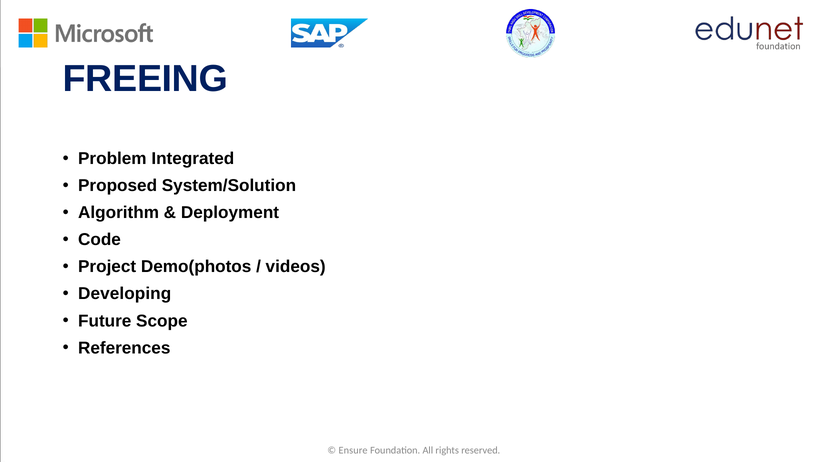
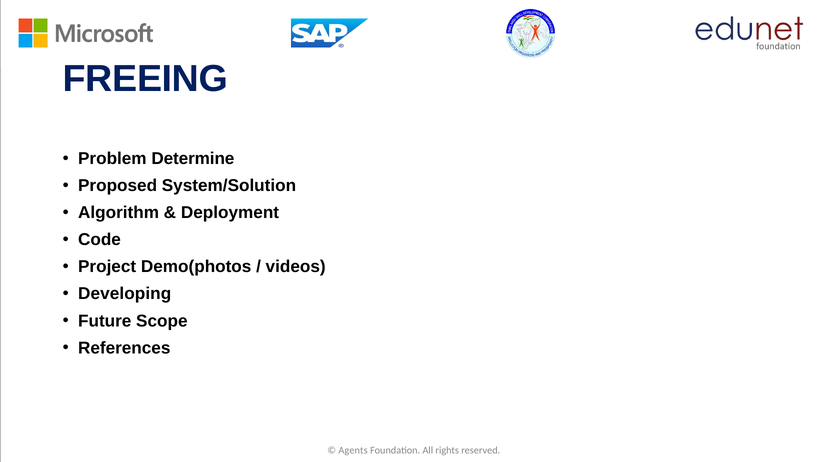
Integrated: Integrated -> Determine
Ensure: Ensure -> Agents
